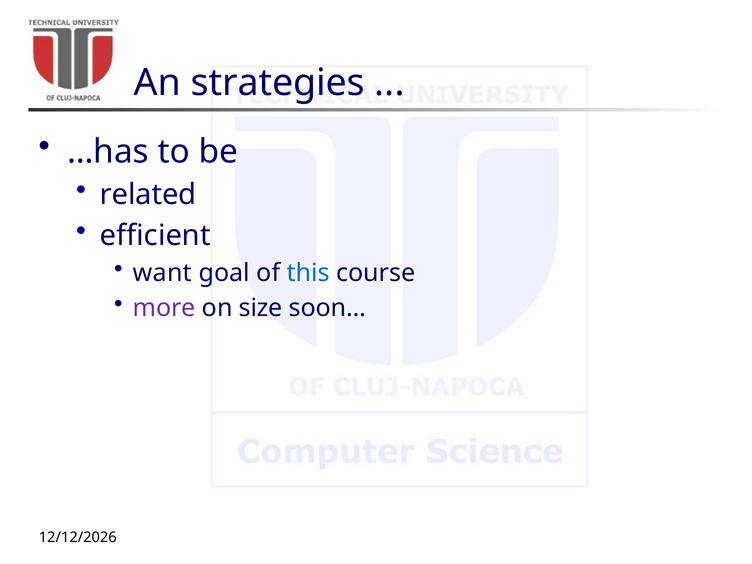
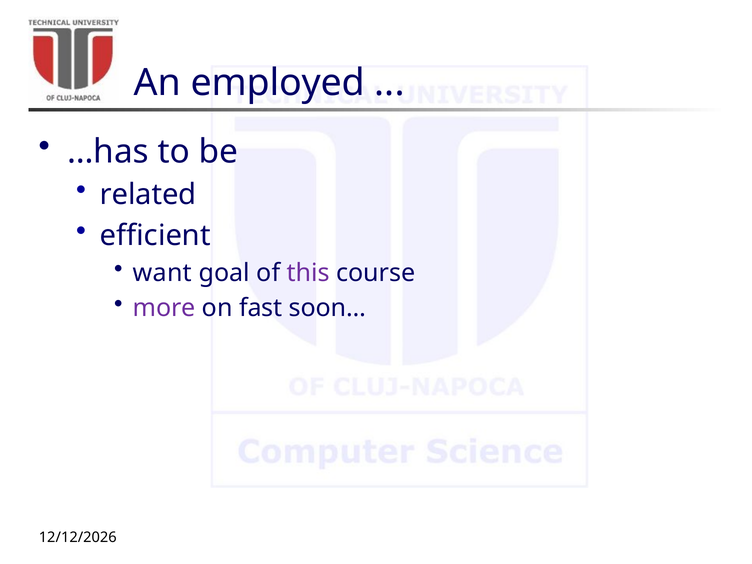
strategies: strategies -> employed
this colour: blue -> purple
size: size -> fast
